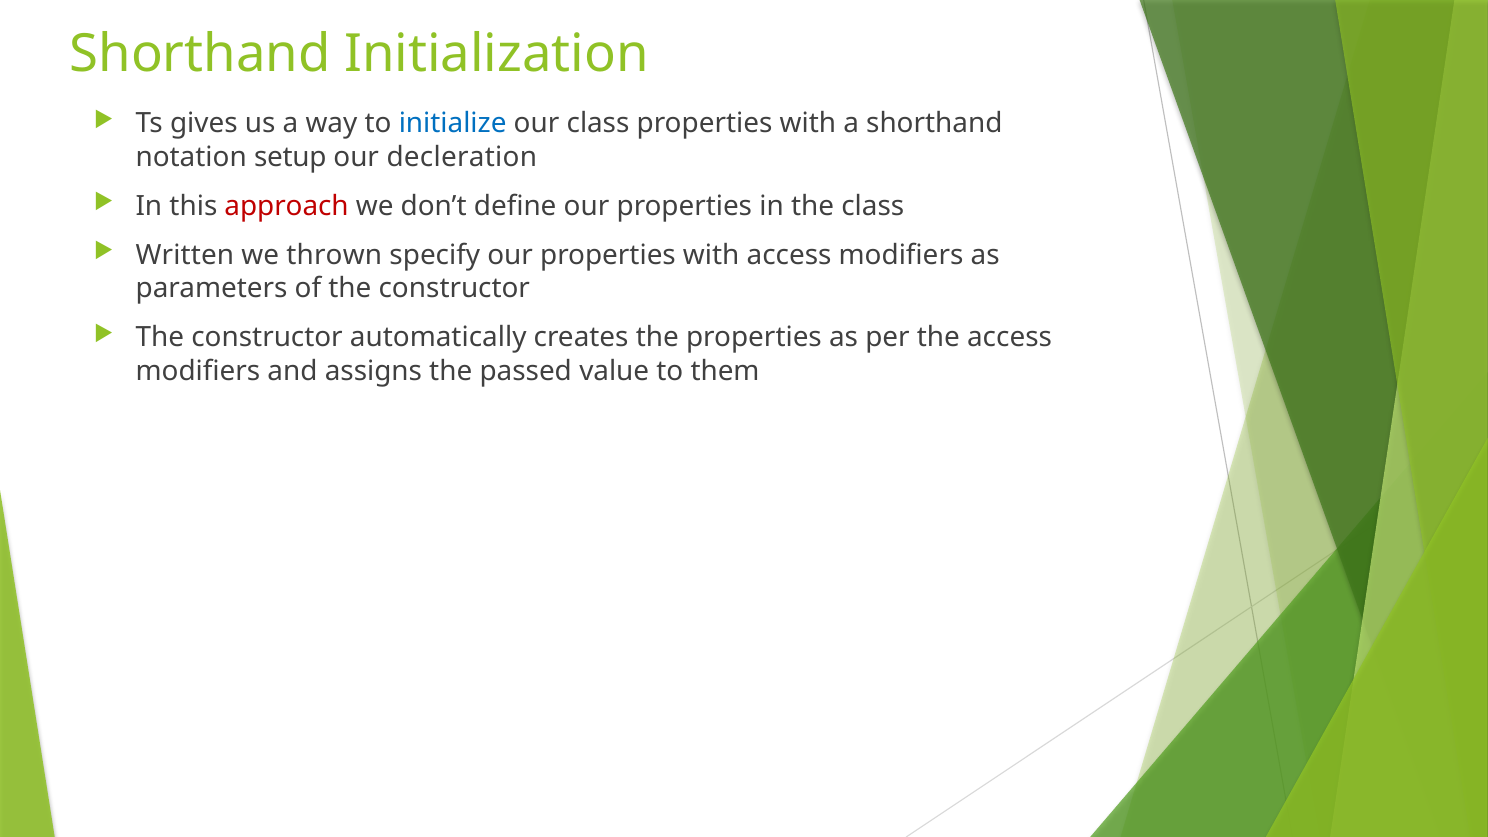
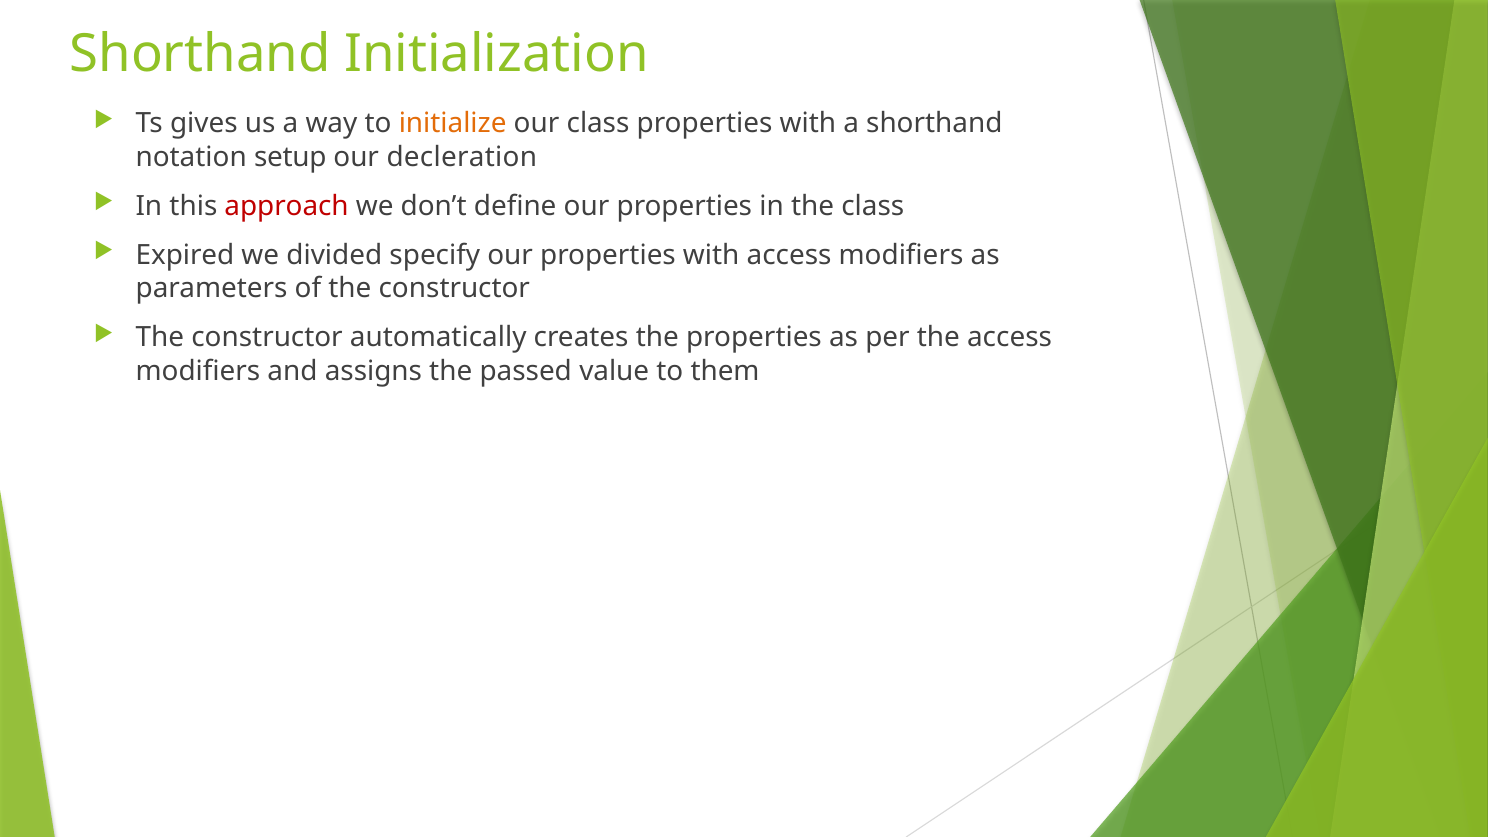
initialize colour: blue -> orange
Written: Written -> Expired
thrown: thrown -> divided
